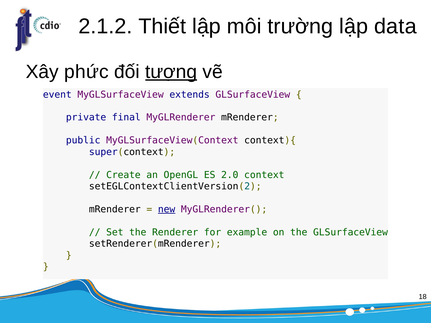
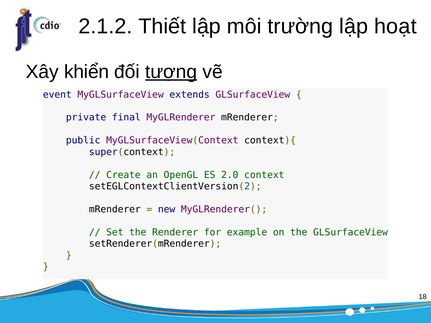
data: data -> hoạt
phức: phức -> khiển
new underline: present -> none
